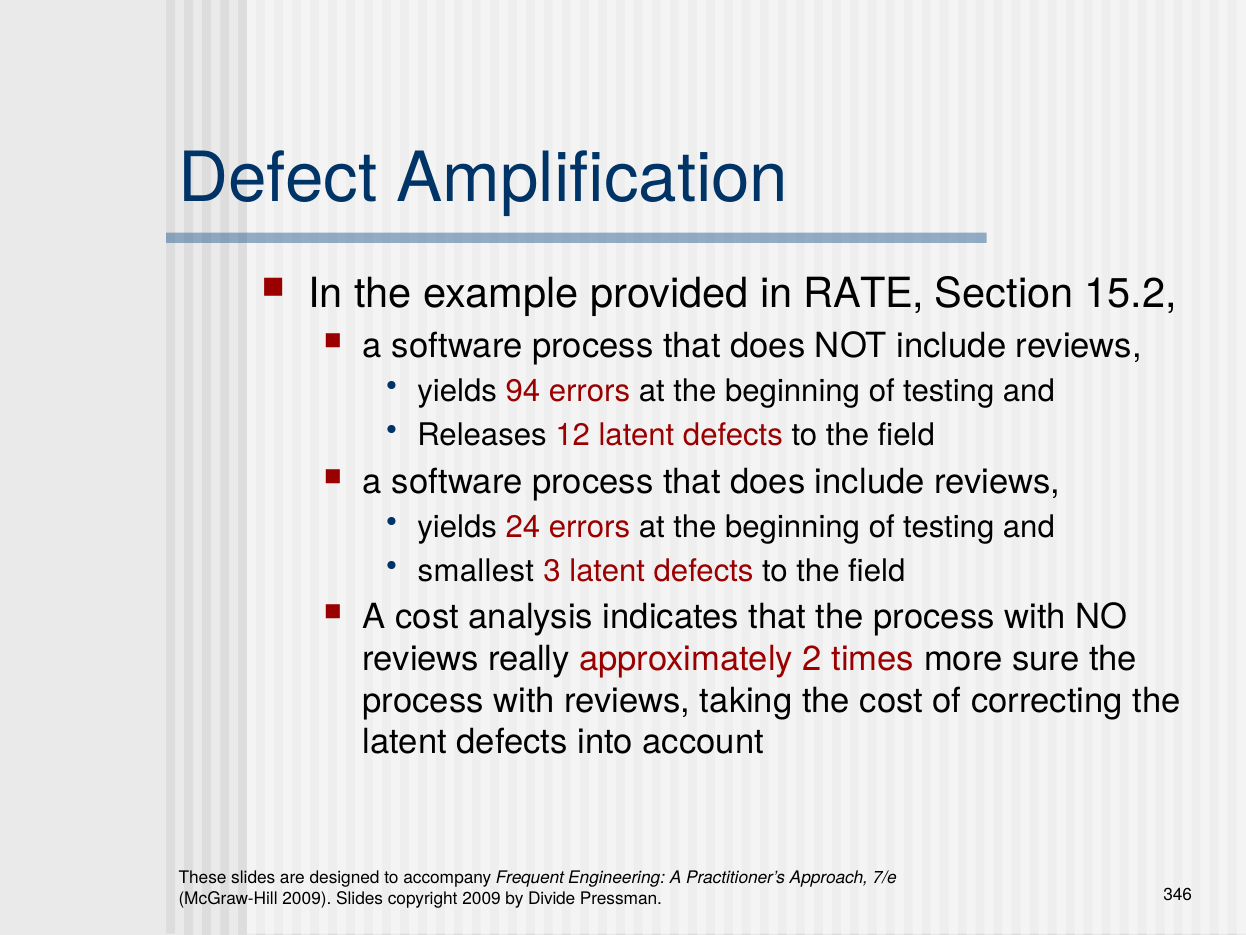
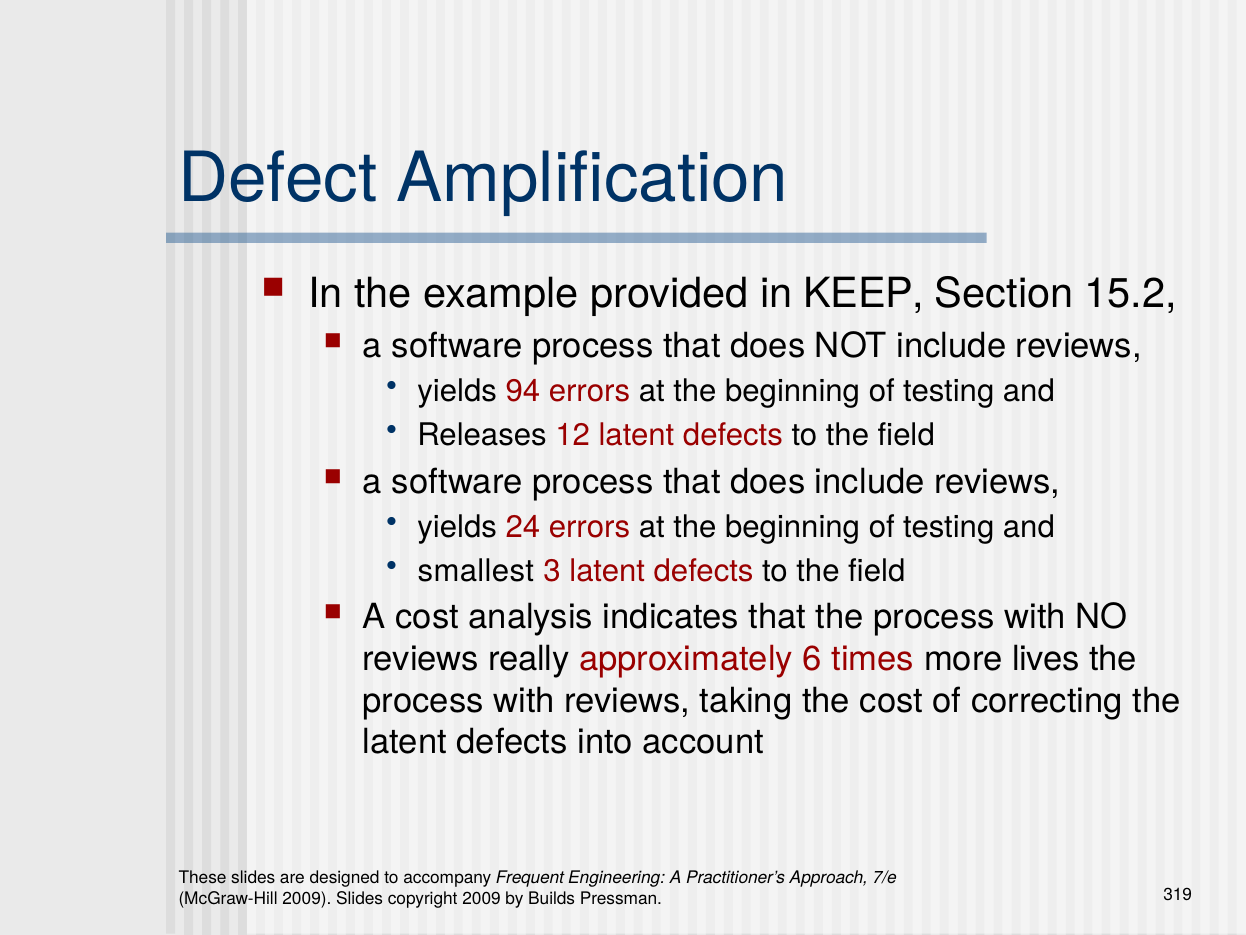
RATE: RATE -> KEEP
2: 2 -> 6
sure: sure -> lives
Divide: Divide -> Builds
346: 346 -> 319
